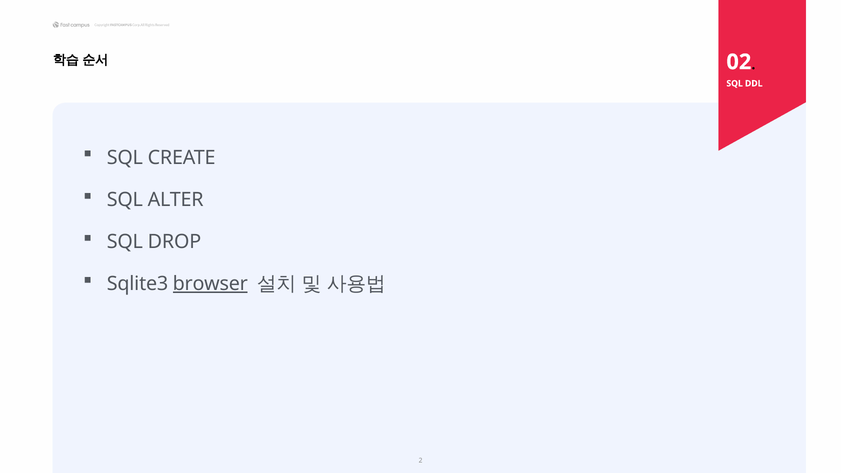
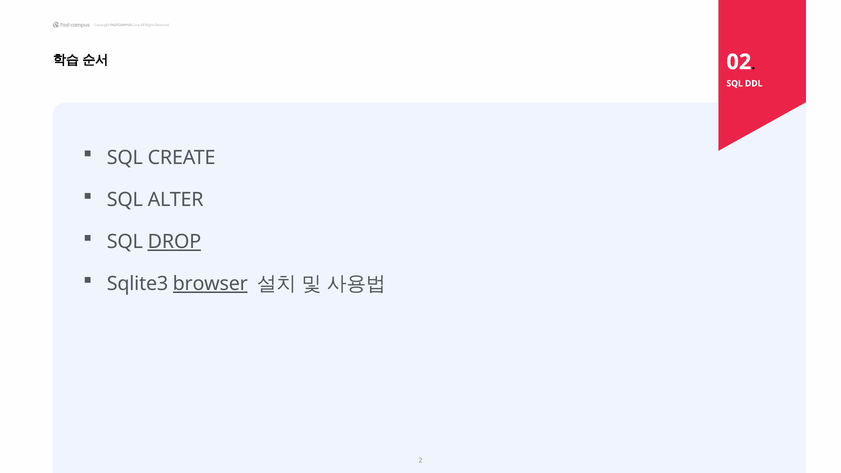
DROP underline: none -> present
